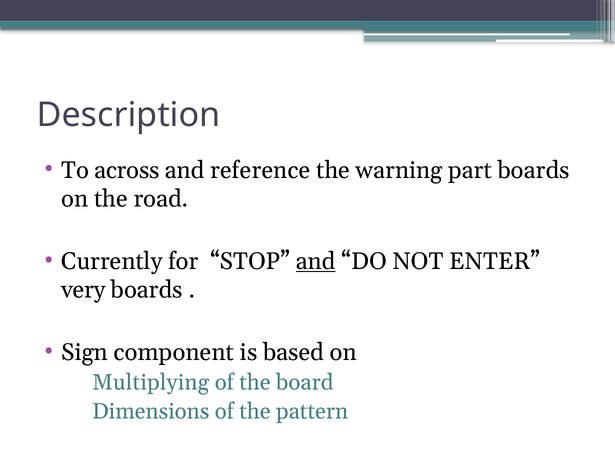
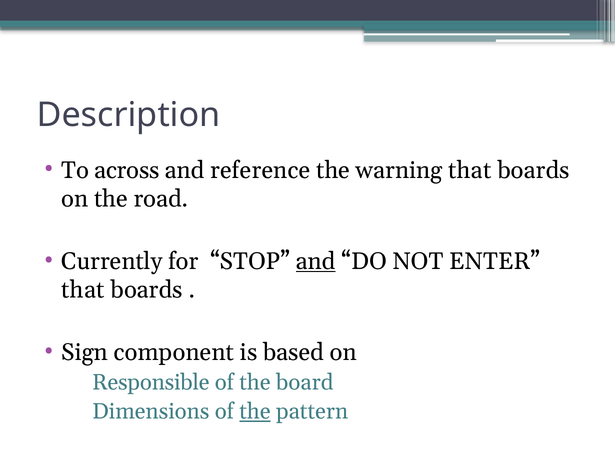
warning part: part -> that
very at (83, 290): very -> that
Multiplying: Multiplying -> Responsible
the at (255, 412) underline: none -> present
